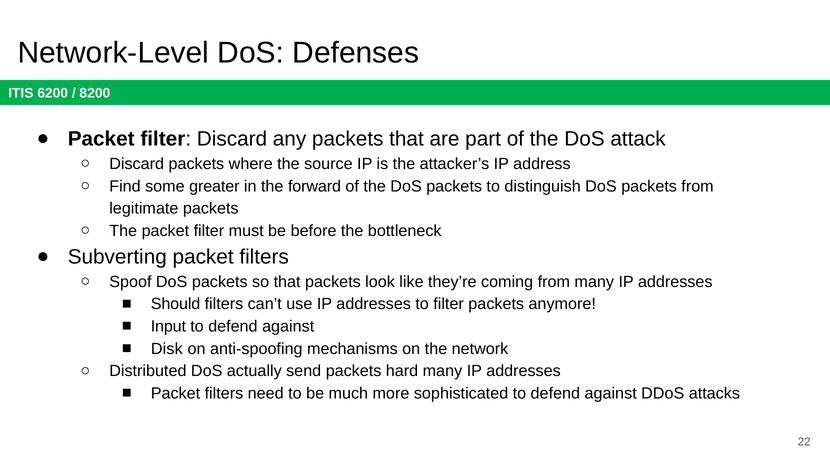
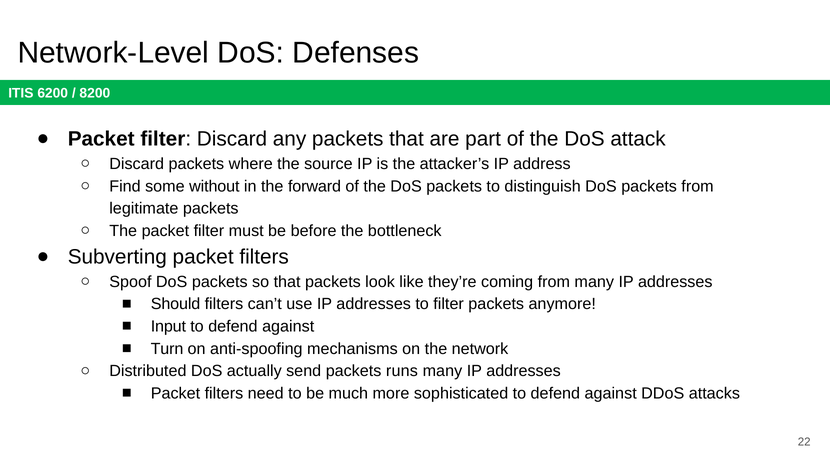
greater: greater -> without
Disk: Disk -> Turn
hard: hard -> runs
